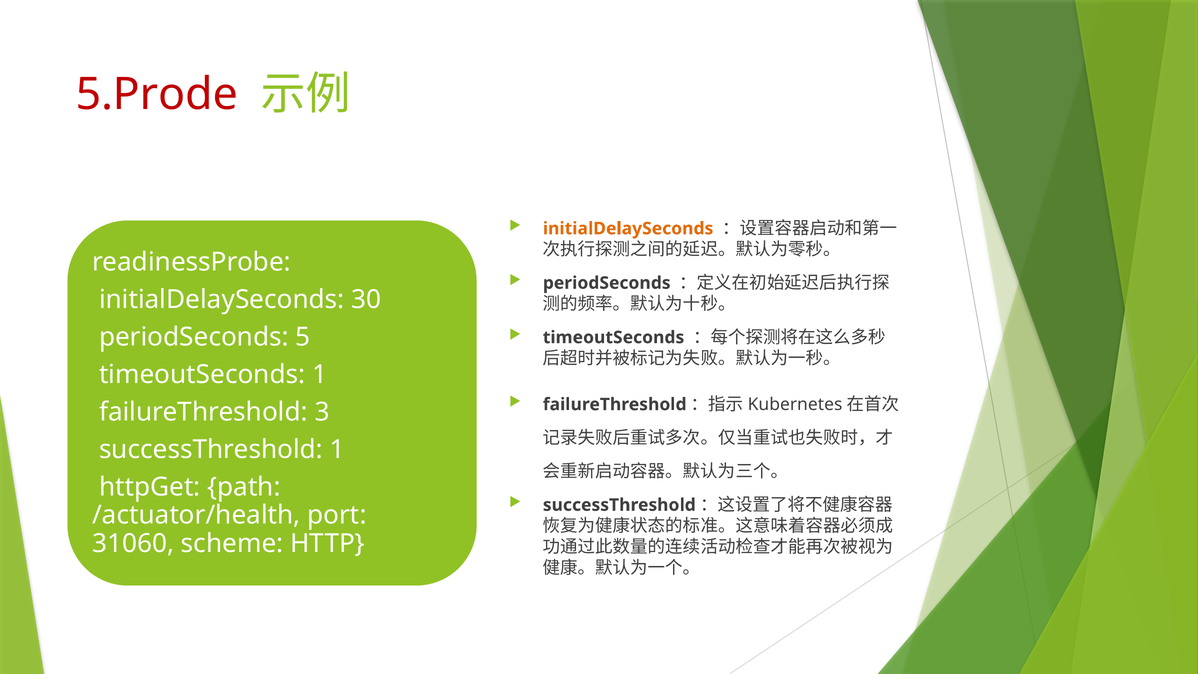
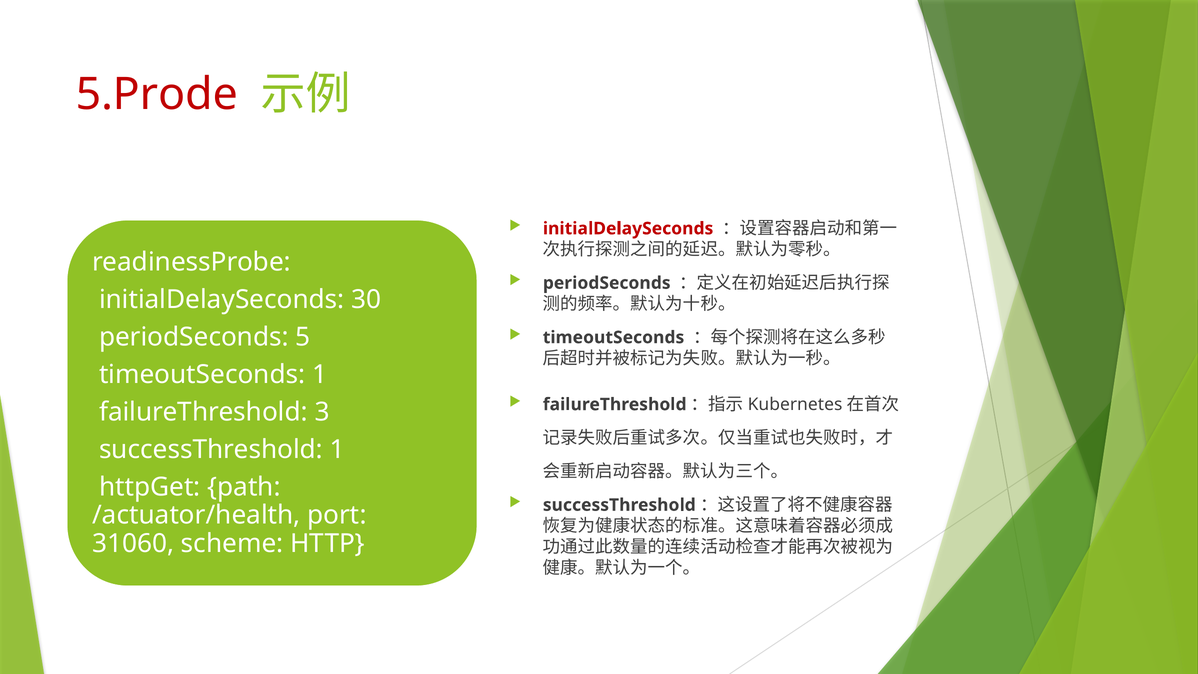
initialDelaySeconds at (628, 229) colour: orange -> red
